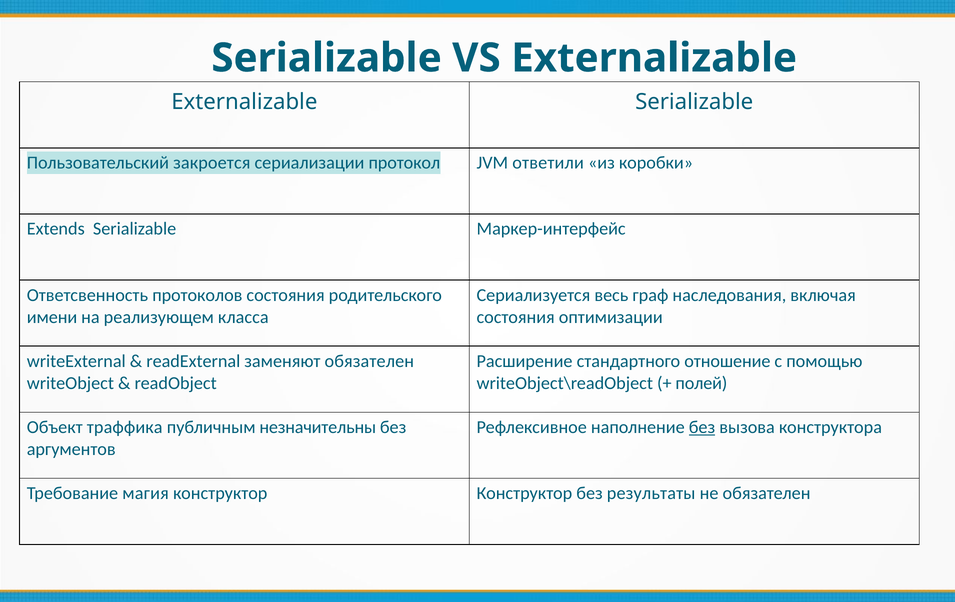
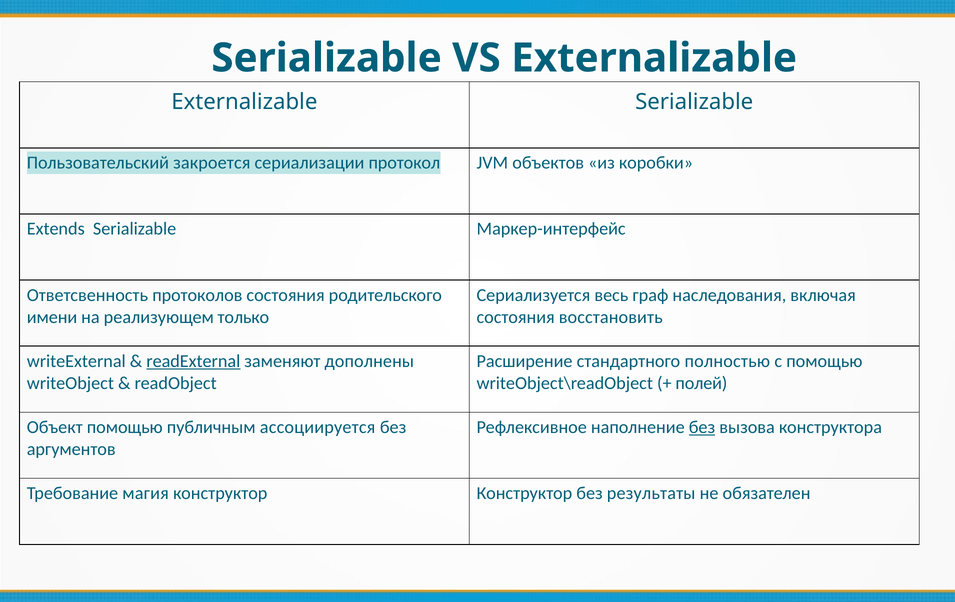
ответили: ответили -> объектов
класса: класса -> только
оптимизации: оптимизации -> восстановить
readExternal underline: none -> present
заменяют обязателен: обязателен -> дополнены
отношение: отношение -> полностью
Объект траффика: траффика -> помощью
незначительны: незначительны -> ассоциируется
